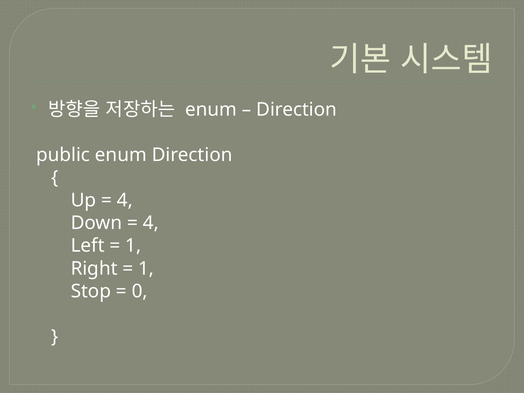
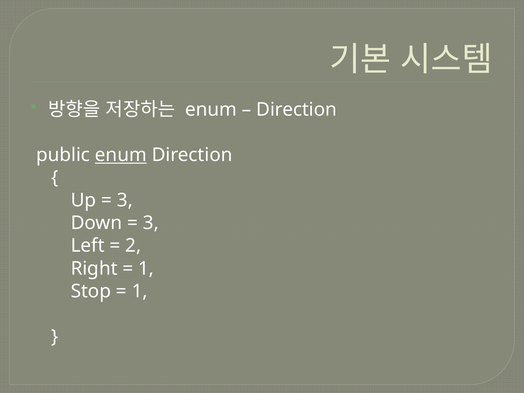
enum at (121, 155) underline: none -> present
4 at (125, 200): 4 -> 3
4 at (151, 223): 4 -> 3
1 at (133, 246): 1 -> 2
0 at (140, 291): 0 -> 1
